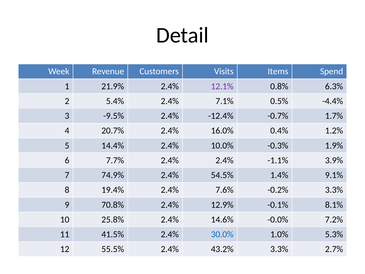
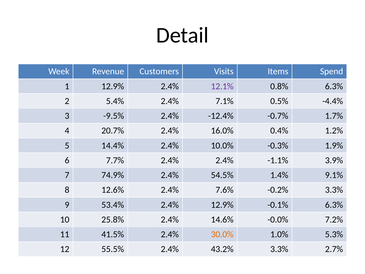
1 21.9%: 21.9% -> 12.9%
19.4%: 19.4% -> 12.6%
70.8%: 70.8% -> 53.4%
-0.1% 8.1%: 8.1% -> 6.3%
30.0% colour: blue -> orange
